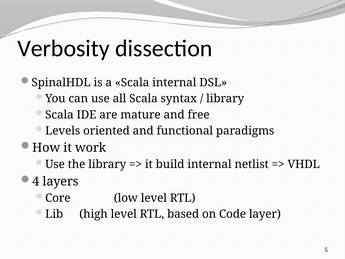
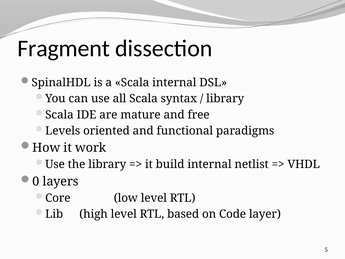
Verbosity: Verbosity -> Fragment
4: 4 -> 0
